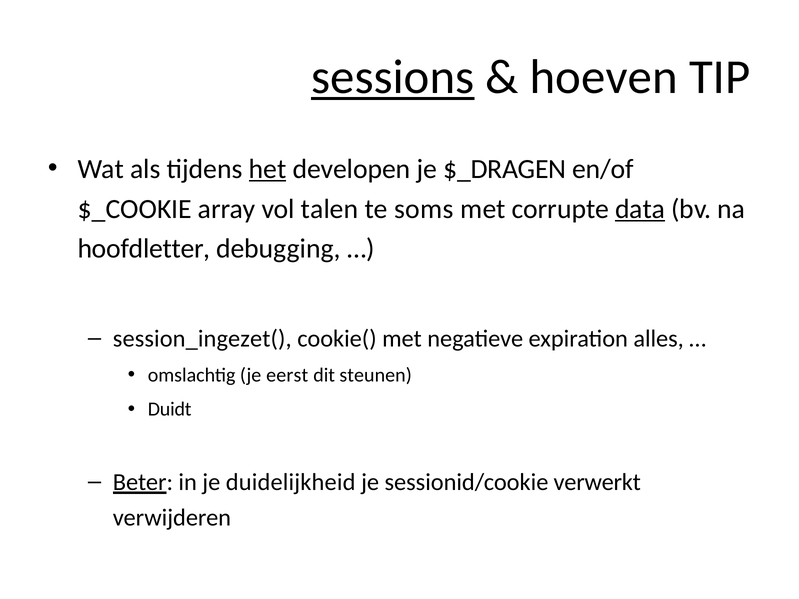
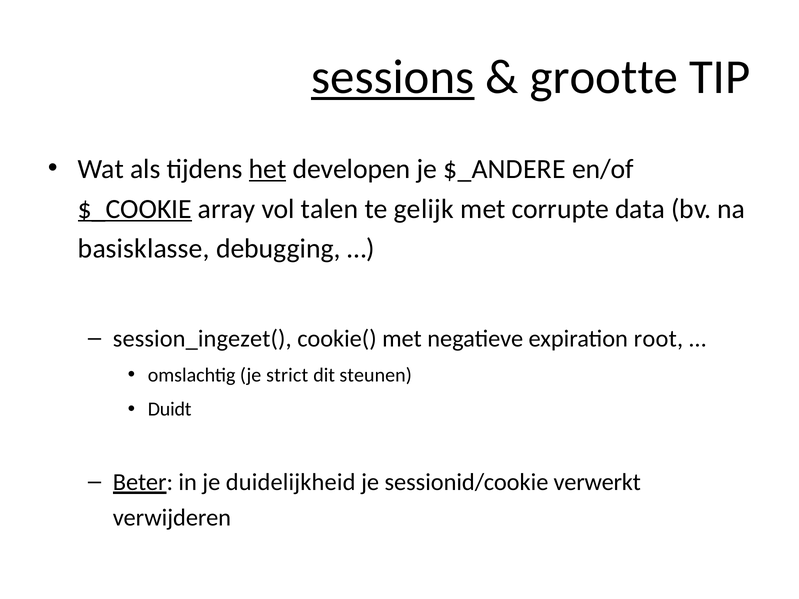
hoeven: hoeven -> grootte
$_DRAGEN: $_DRAGEN -> $_ANDERE
$_COOKIE underline: none -> present
soms: soms -> gelijk
data underline: present -> none
hoofdletter: hoofdletter -> basisklasse
alles: alles -> root
eerst: eerst -> strict
